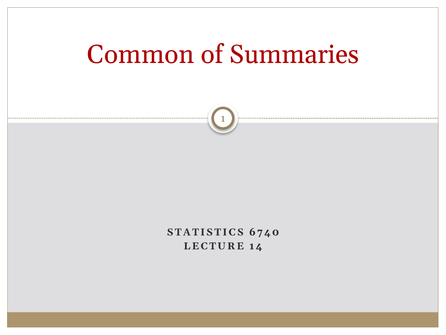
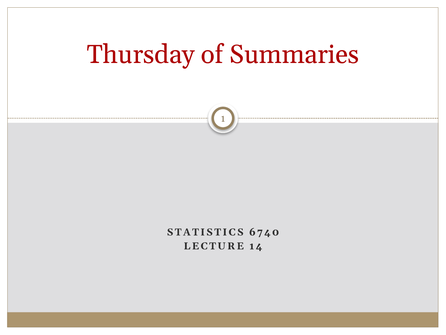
Common: Common -> Thursday
